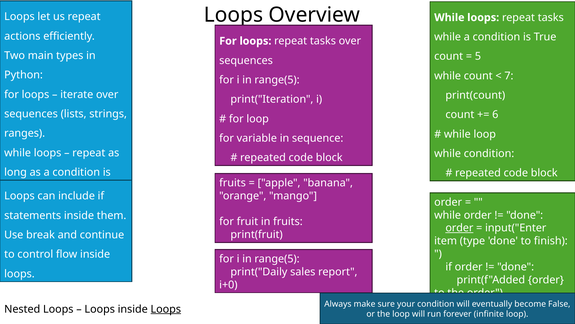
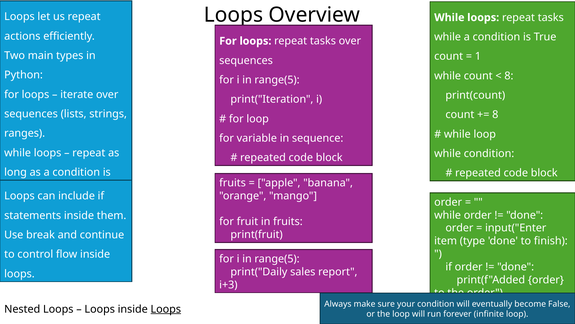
5: 5 -> 1
7 at (509, 76): 7 -> 8
6 at (495, 115): 6 -> 8
order at (459, 228) underline: present -> none
i+0: i+0 -> i+3
